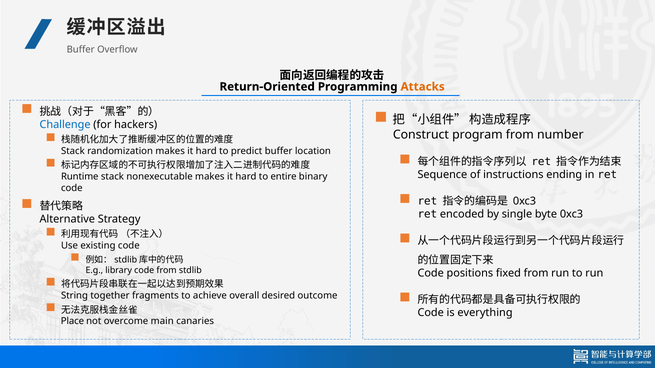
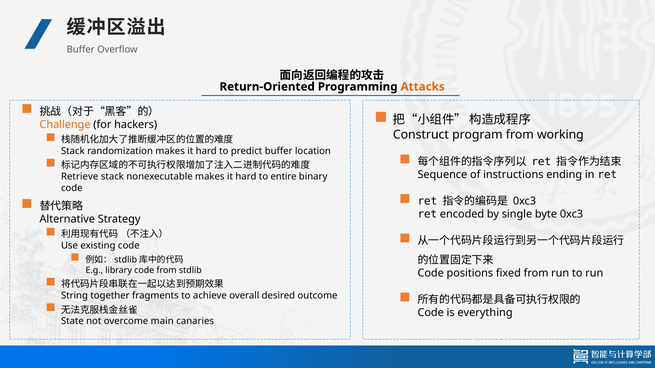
Challenge colour: blue -> orange
number: number -> working
Runtime: Runtime -> Retrieve
Place: Place -> State
